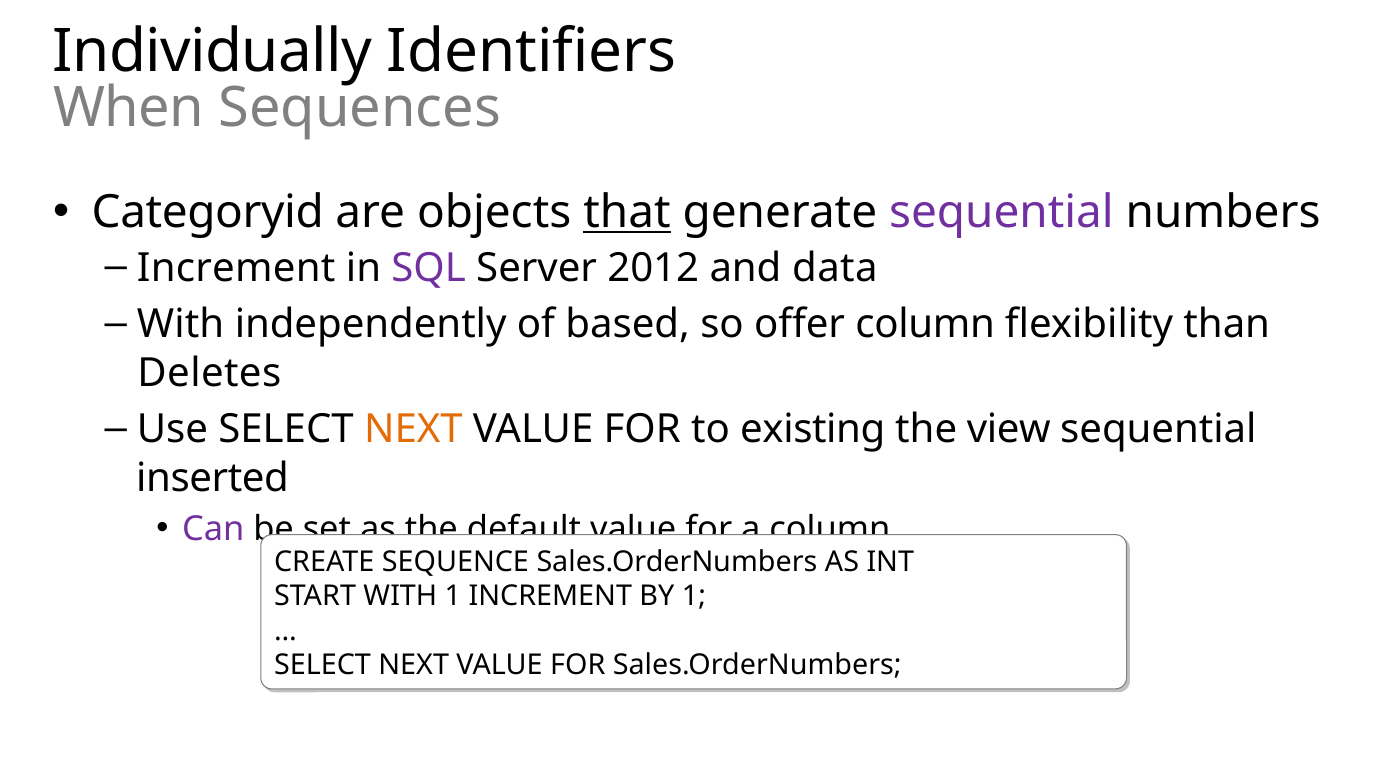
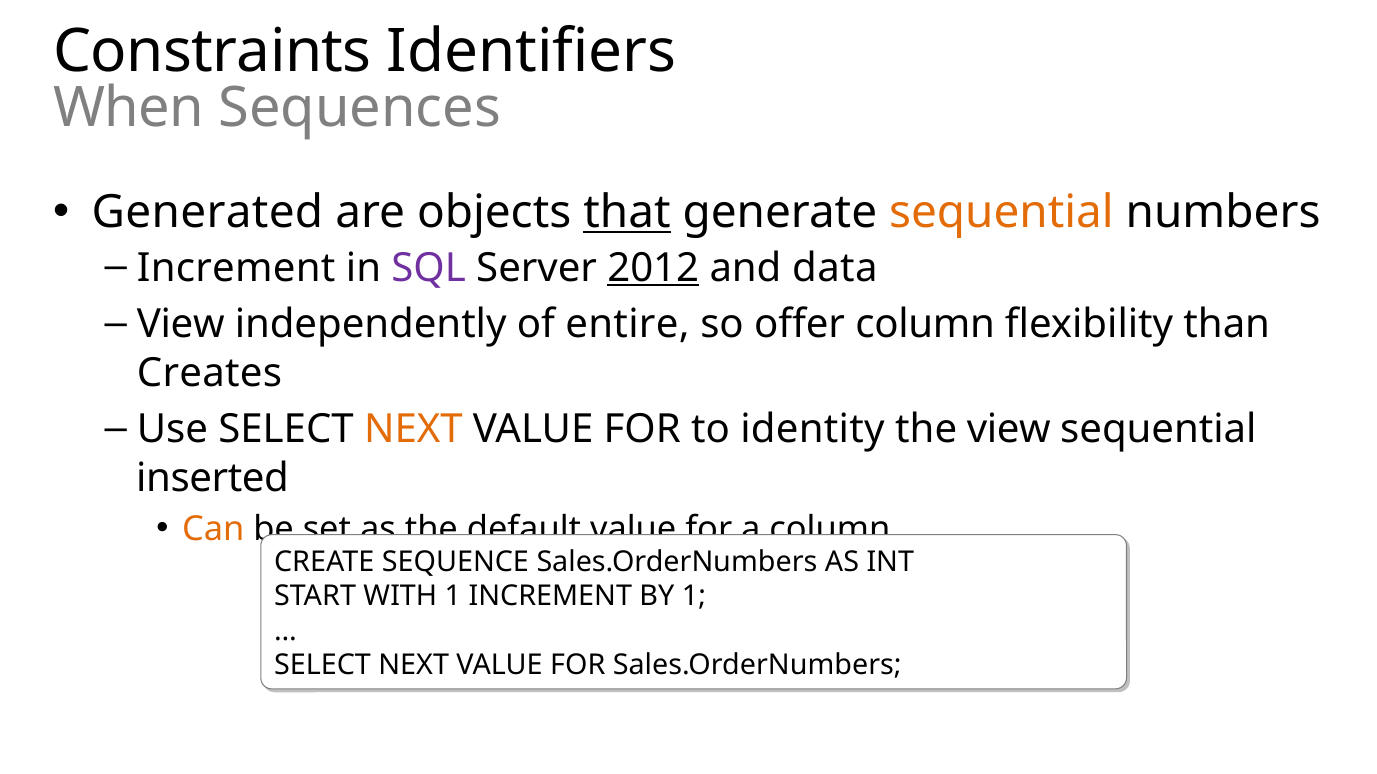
Individually: Individually -> Constraints
Categoryid: Categoryid -> Generated
sequential at (1001, 212) colour: purple -> orange
2012 underline: none -> present
With at (181, 325): With -> View
based: based -> entire
Deletes: Deletes -> Creates
existing: existing -> identity
Can colour: purple -> orange
